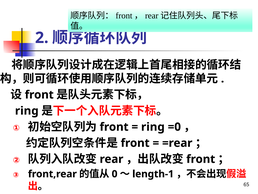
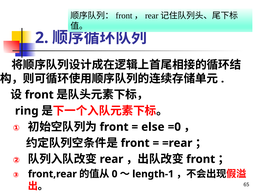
ring at (153, 127): ring -> else
